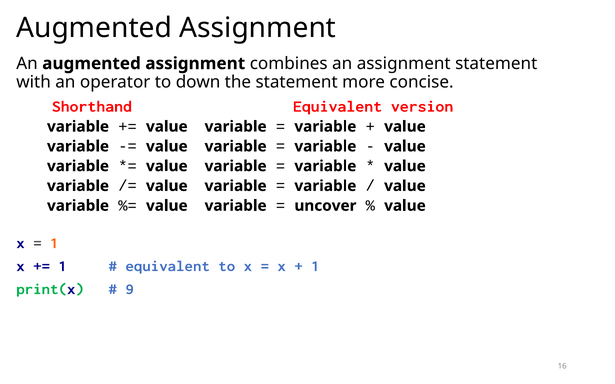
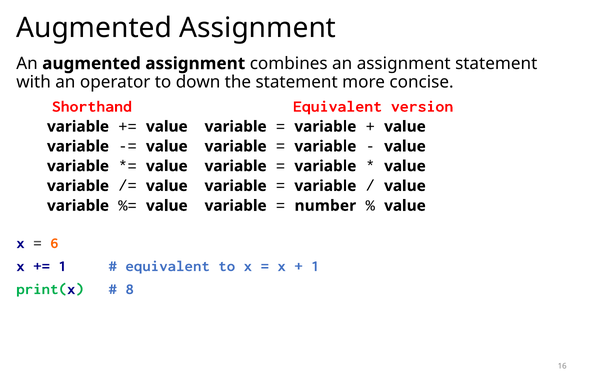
uncover: uncover -> number
1 at (54, 243): 1 -> 6
9: 9 -> 8
